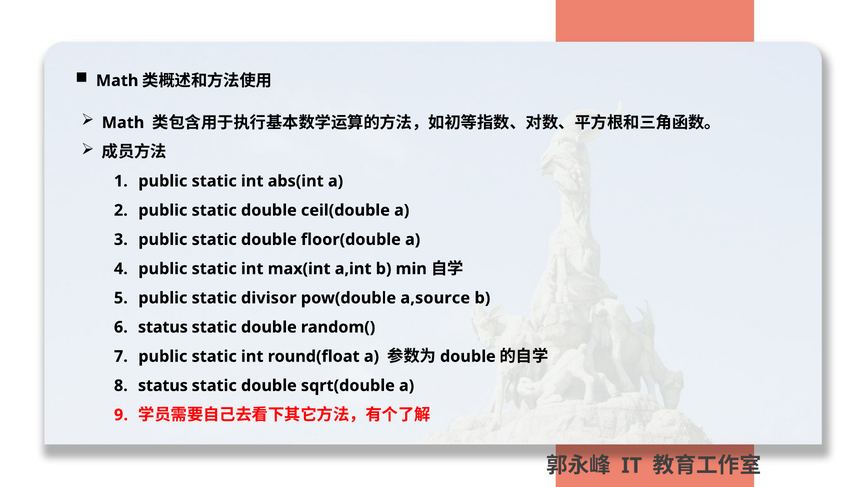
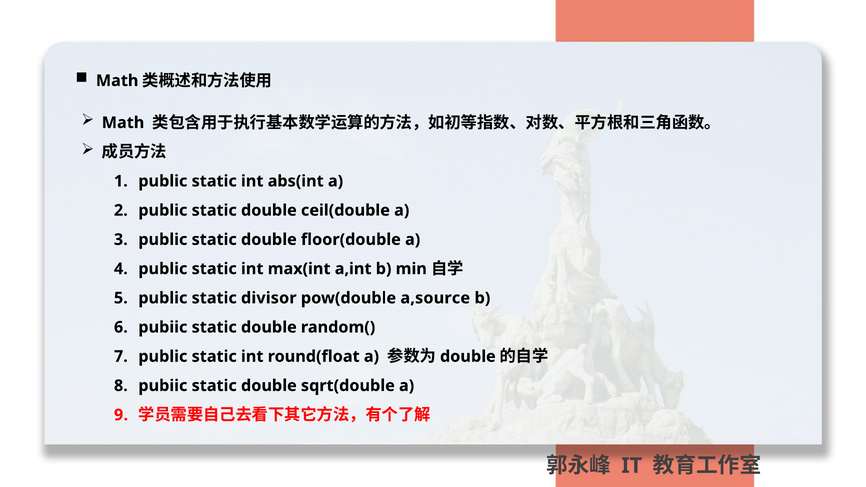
status at (163, 327): status -> pubiic
status at (163, 386): status -> pubiic
